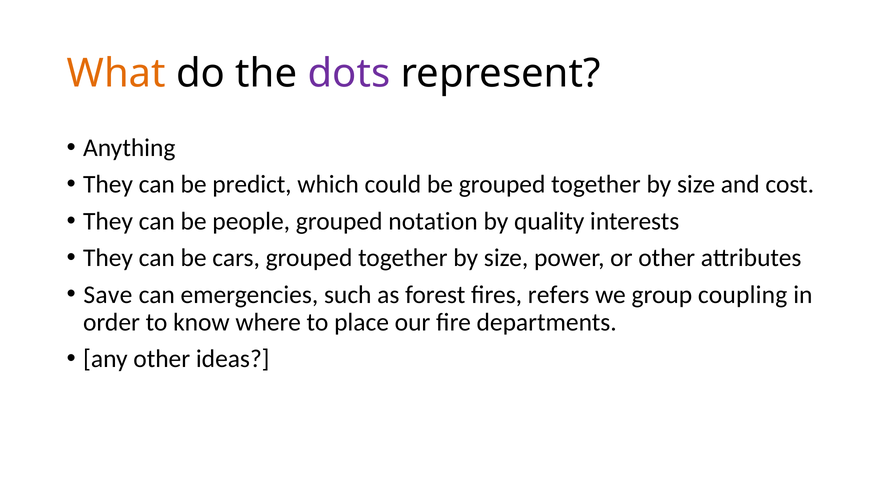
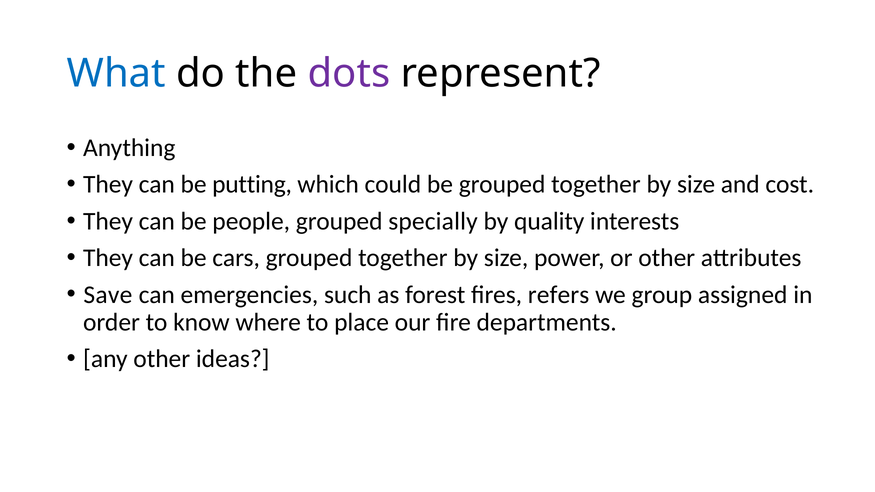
What colour: orange -> blue
predict: predict -> putting
notation: notation -> specially
coupling: coupling -> assigned
